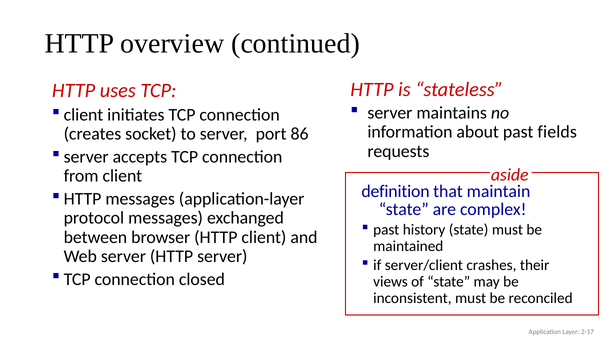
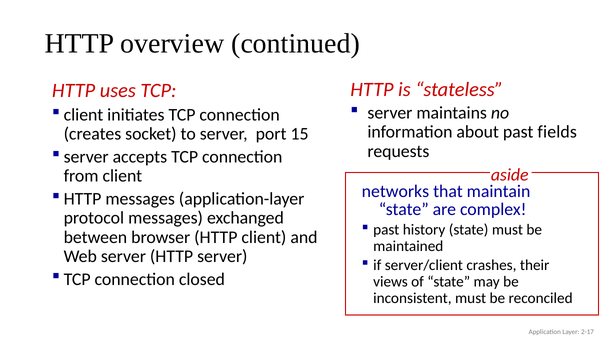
86: 86 -> 15
definition: definition -> networks
